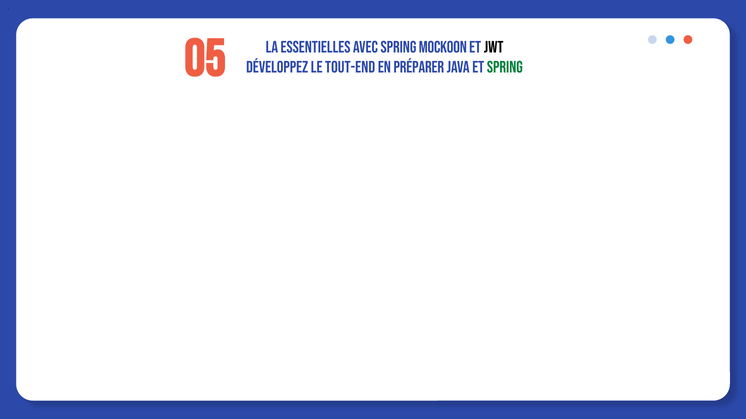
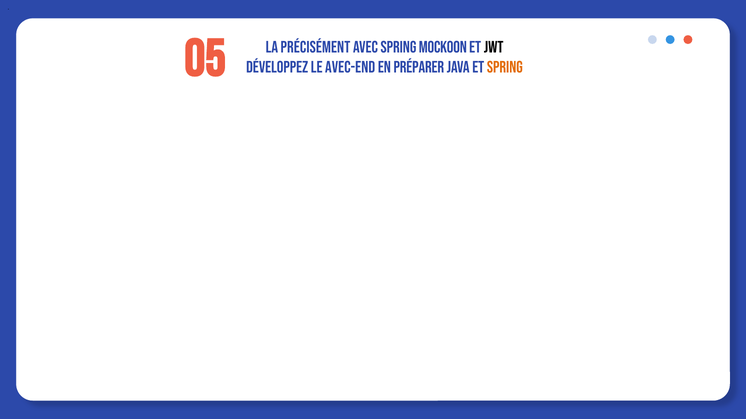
essentielles: essentielles -> précisément
tout-end: tout-end -> avec-end
Spring at (505, 67) colour: green -> orange
